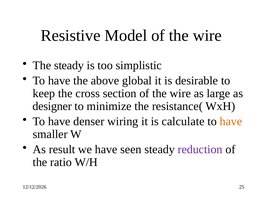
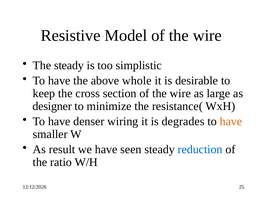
global: global -> whole
calculate: calculate -> degrades
reduction colour: purple -> blue
